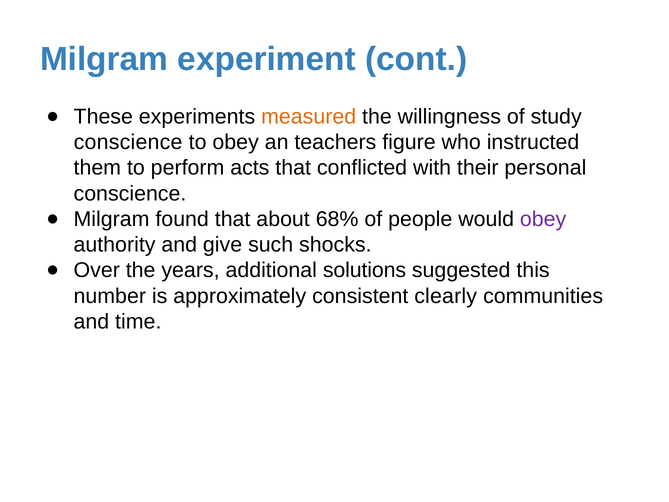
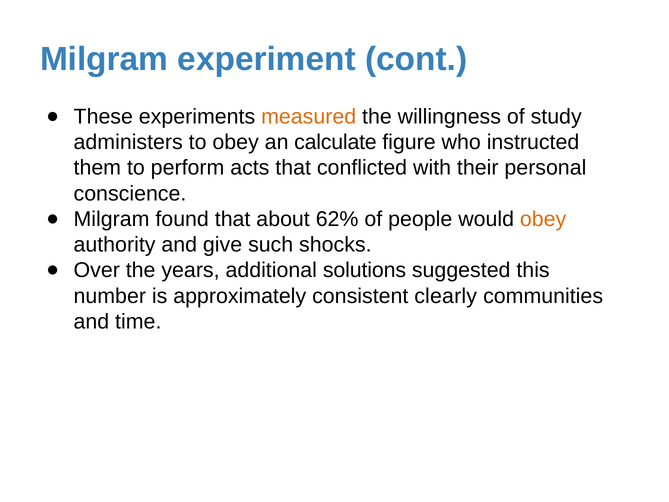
conscience at (128, 142): conscience -> administers
teachers: teachers -> calculate
68%: 68% -> 62%
obey at (543, 219) colour: purple -> orange
